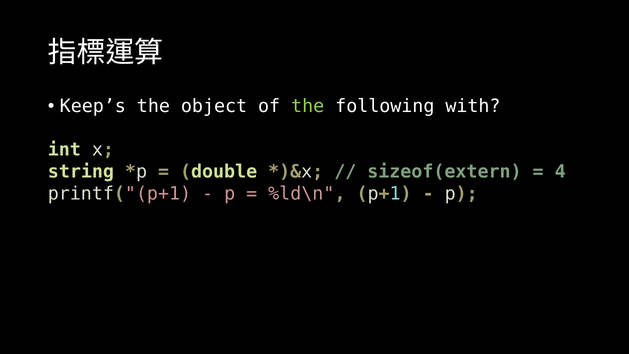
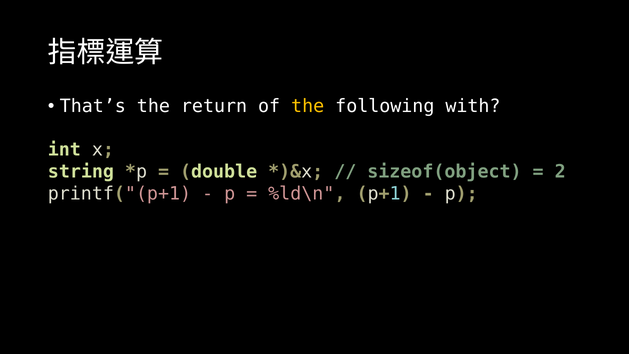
Keep’s: Keep’s -> That’s
object: object -> return
the at (308, 106) colour: light green -> yellow
sizeof(extern: sizeof(extern -> sizeof(object
4: 4 -> 2
